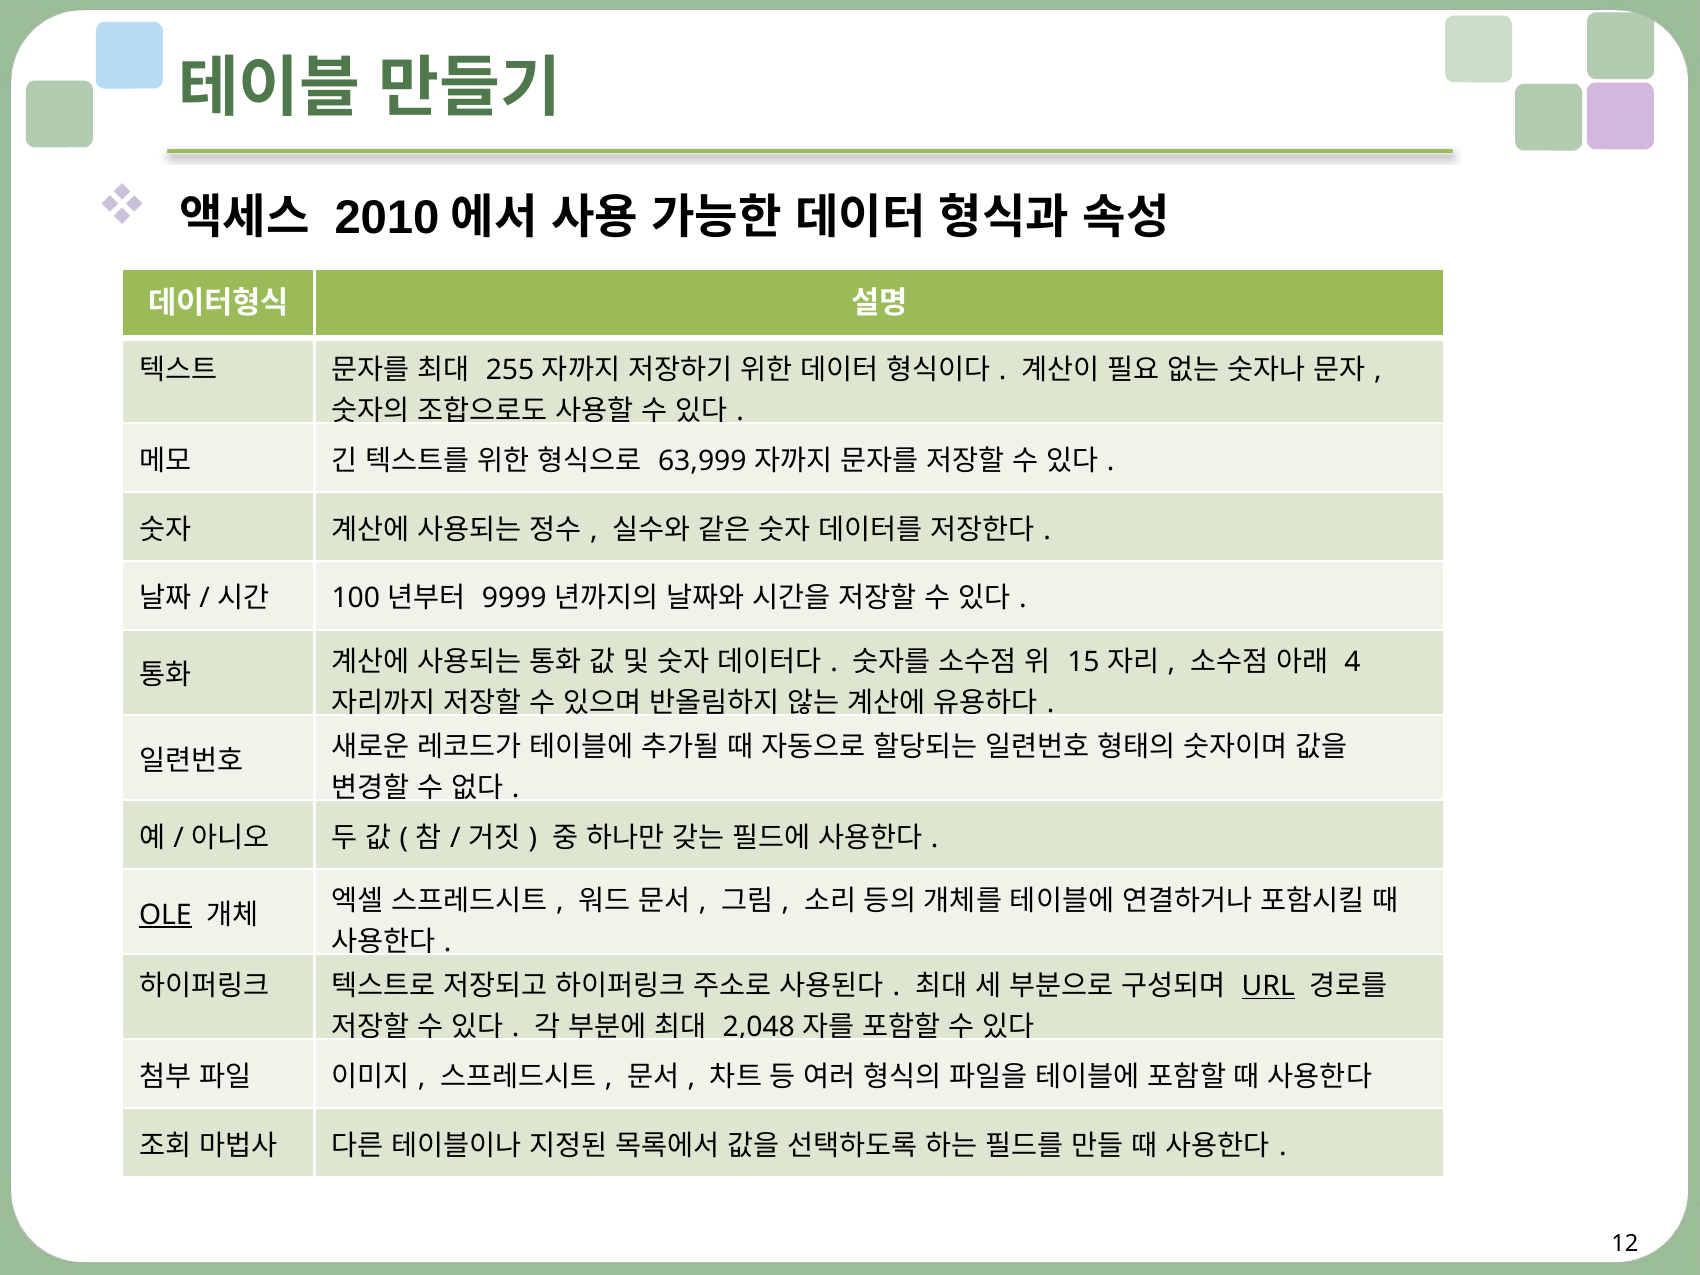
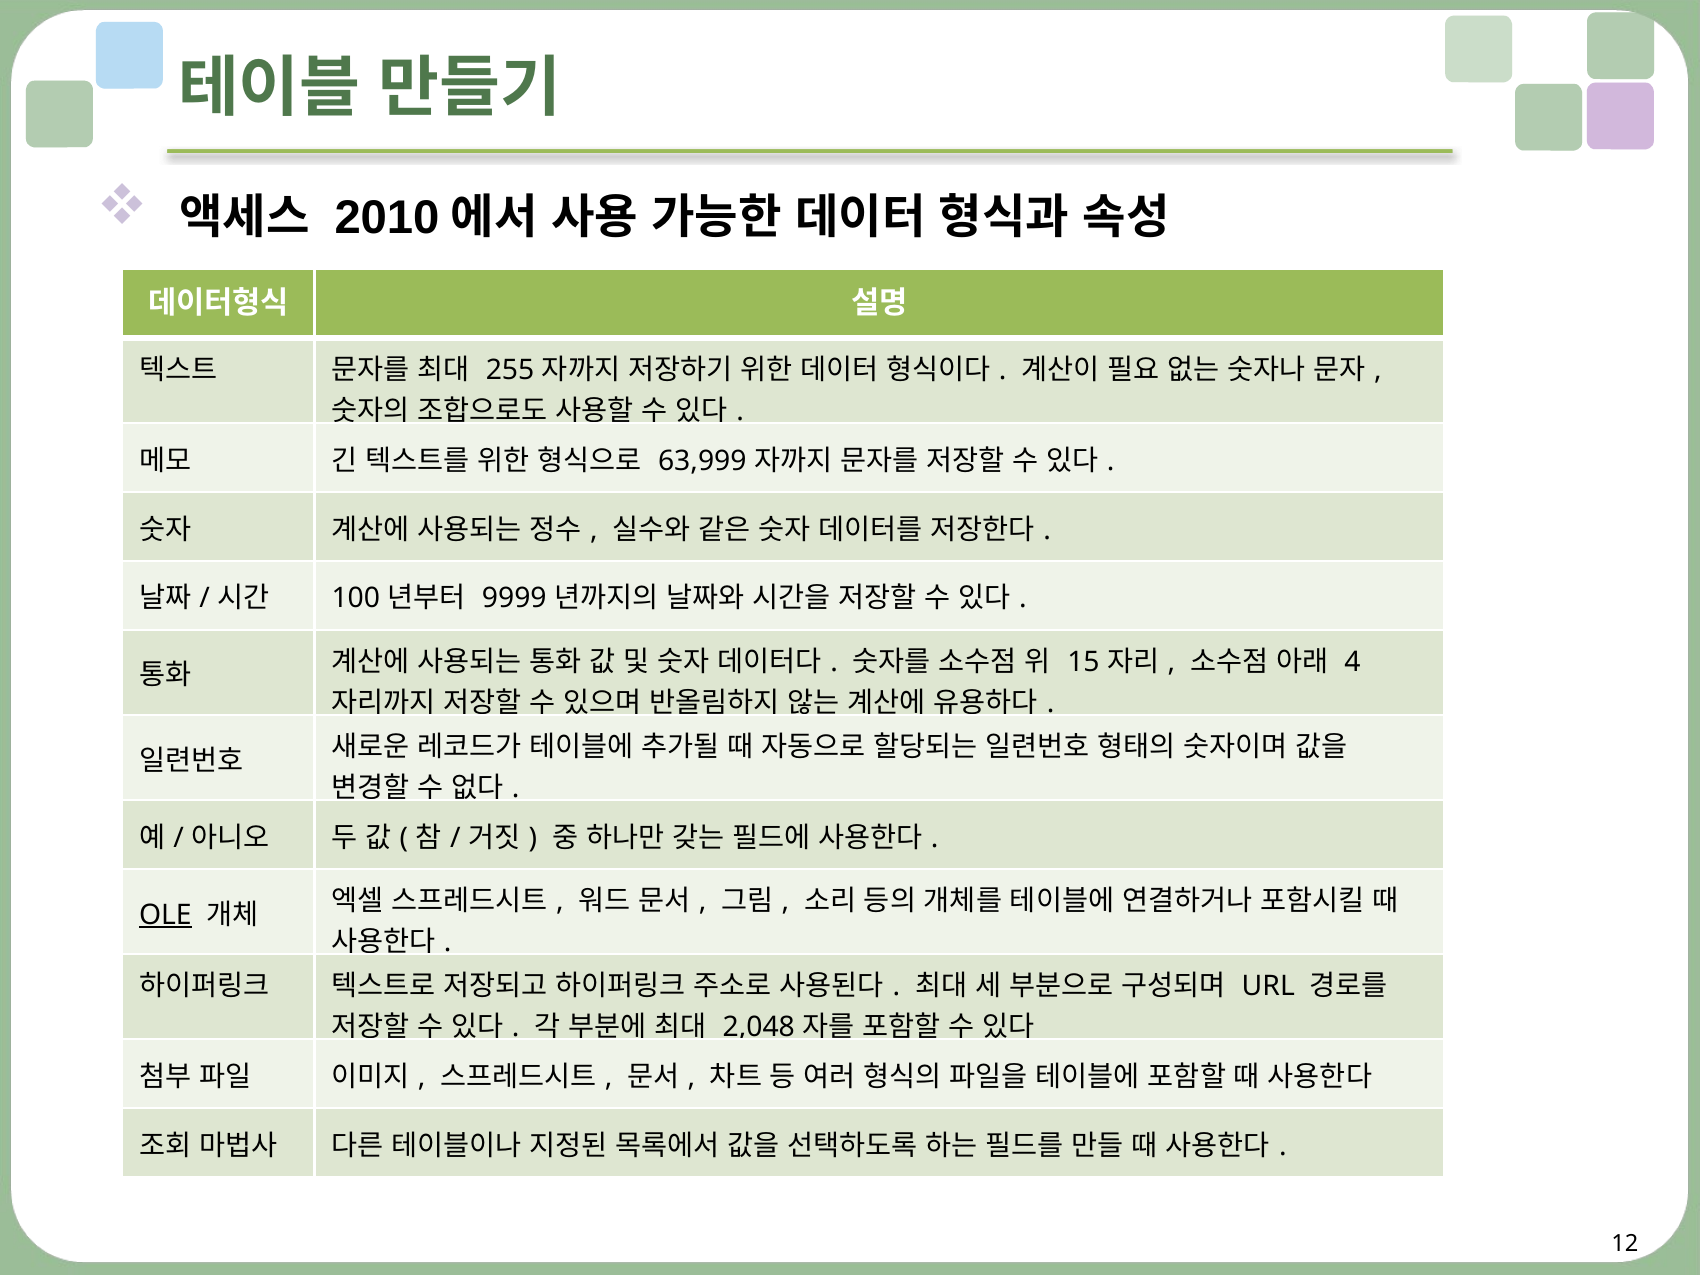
URL underline: present -> none
